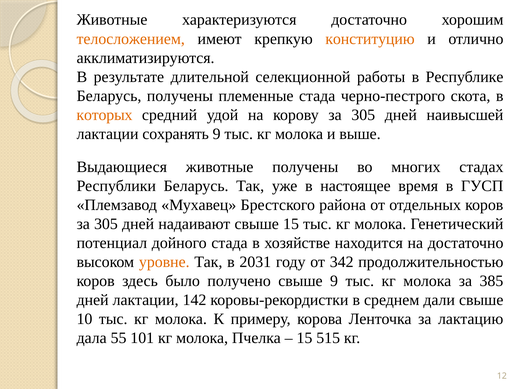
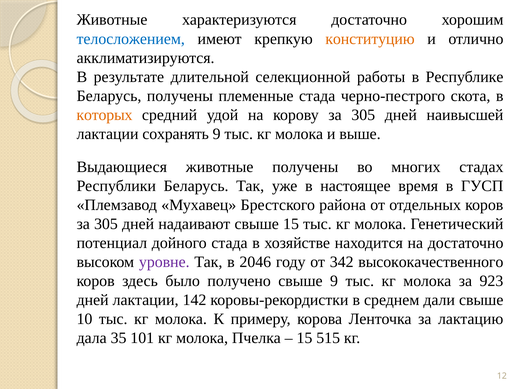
телосложением colour: orange -> blue
уровне colour: orange -> purple
2031: 2031 -> 2046
продолжительностью: продолжительностью -> высококачественного
385: 385 -> 923
55: 55 -> 35
